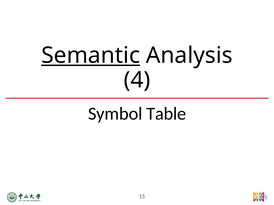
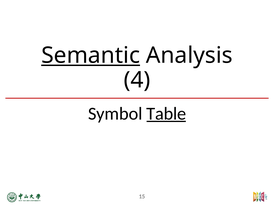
Table underline: none -> present
